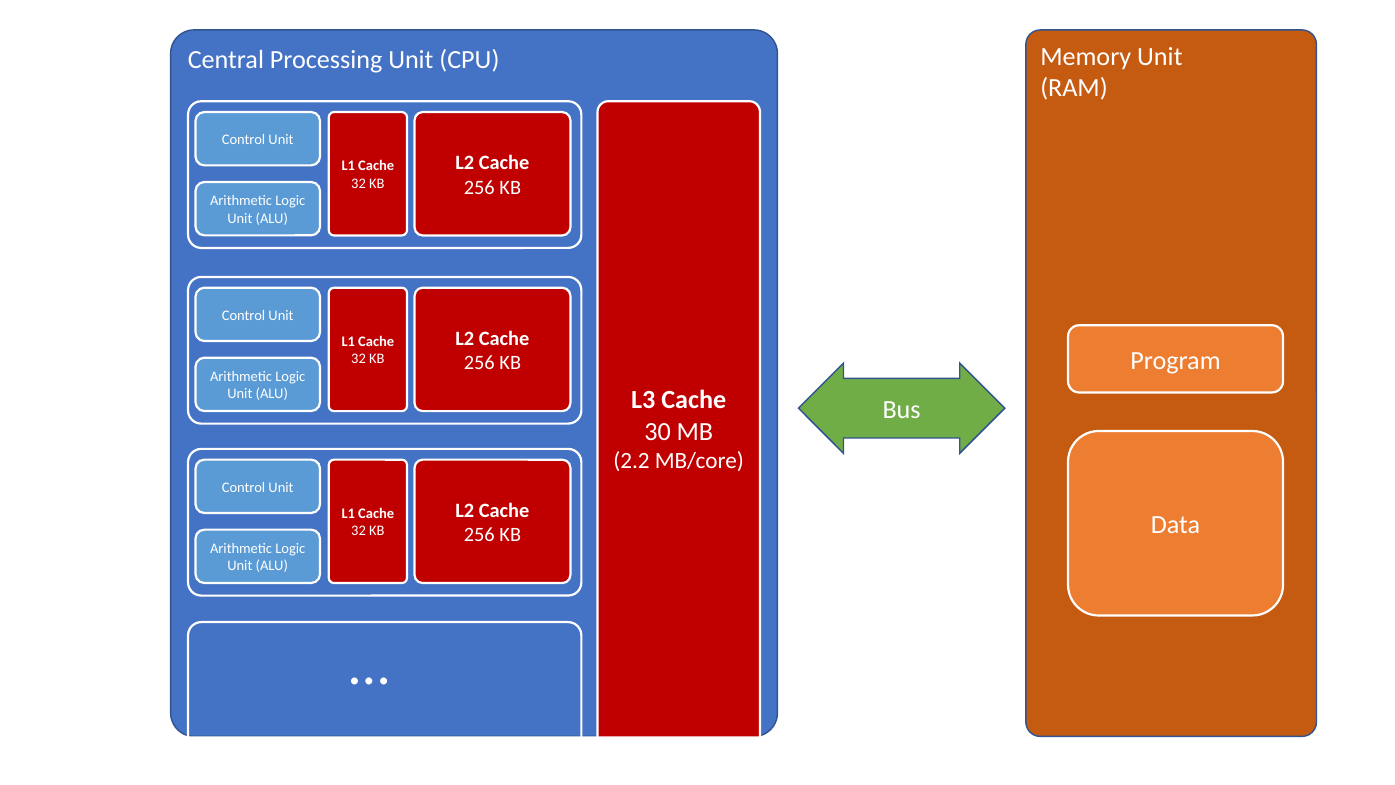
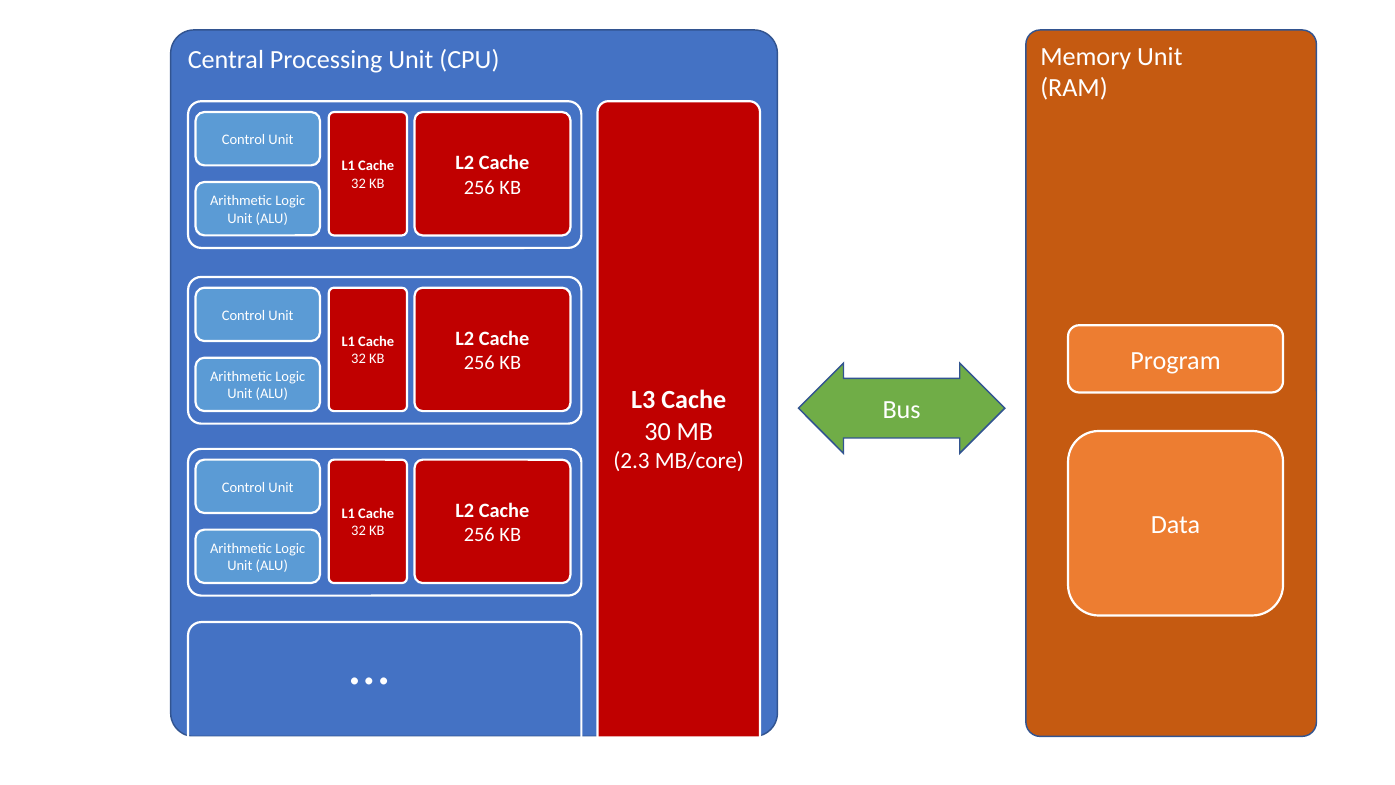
2.2: 2.2 -> 2.3
